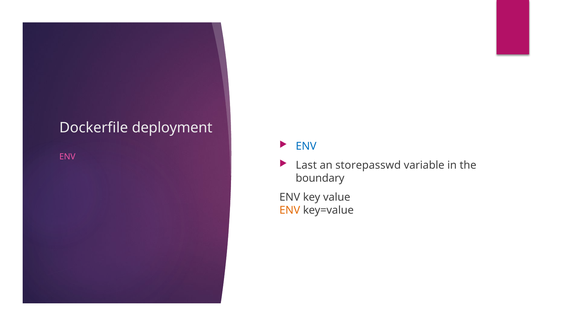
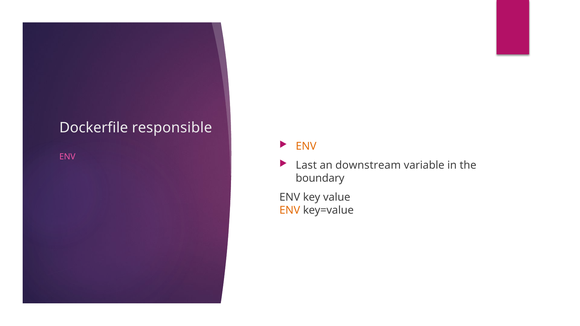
deployment: deployment -> responsible
ENV at (306, 146) colour: blue -> orange
storepasswd: storepasswd -> downstream
